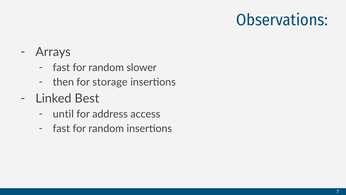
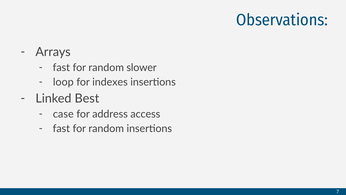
then: then -> loop
storage: storage -> indexes
until: until -> case
